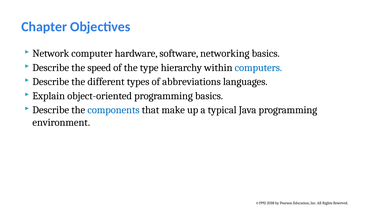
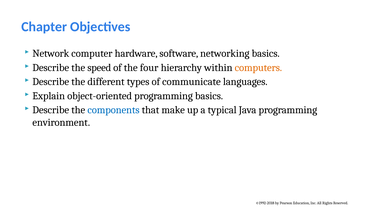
type: type -> four
computers colour: blue -> orange
abbreviations: abbreviations -> communicate
